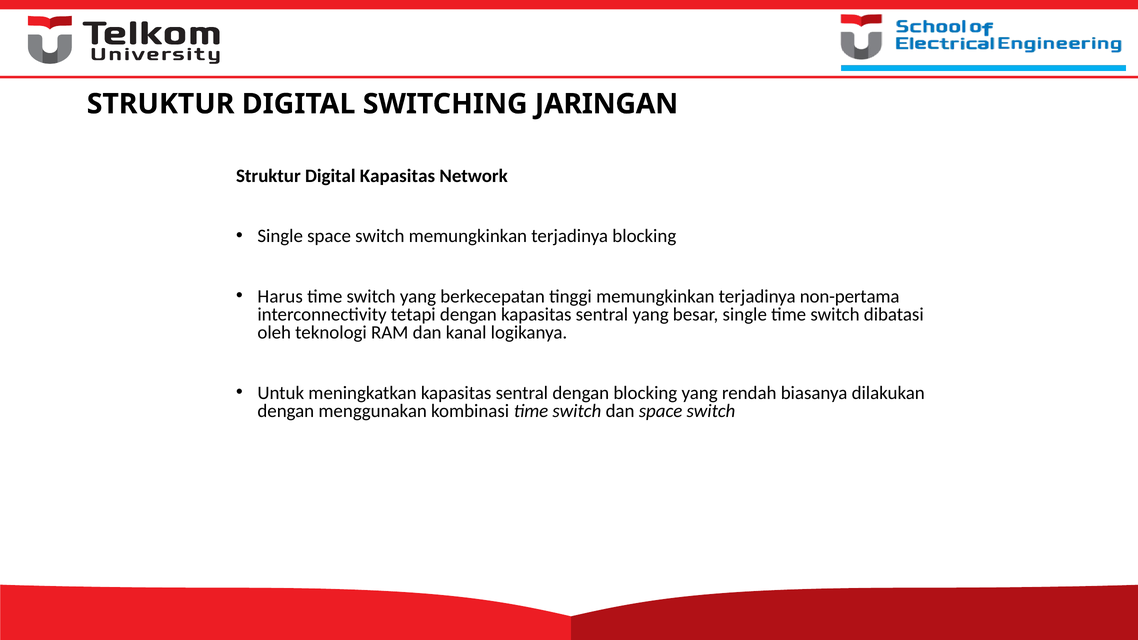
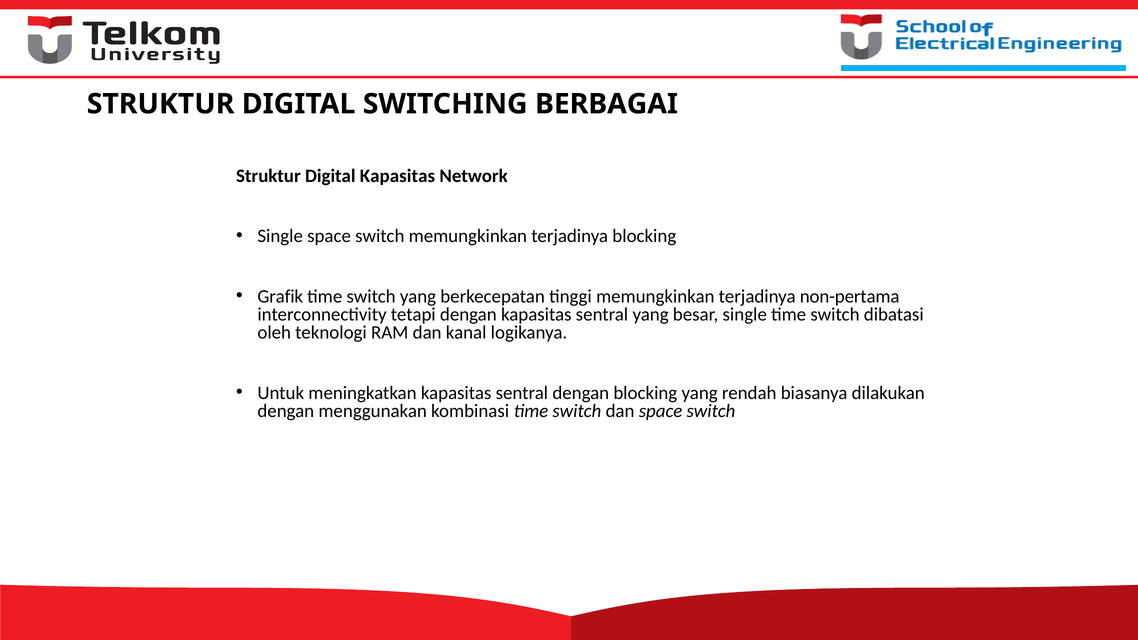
JARINGAN: JARINGAN -> BERBAGAI
Harus: Harus -> Grafik
